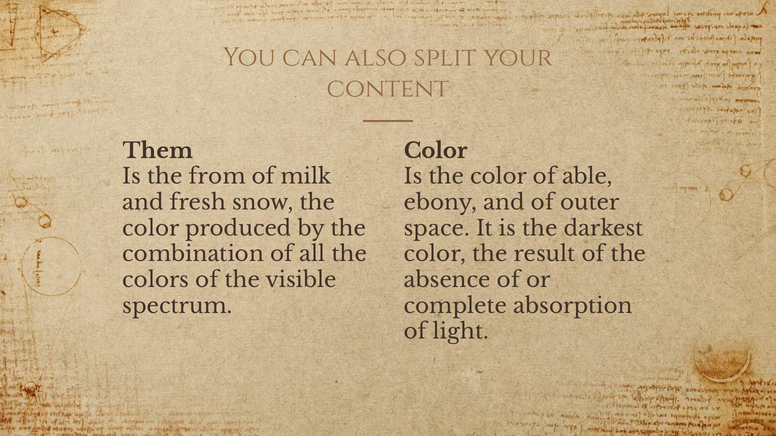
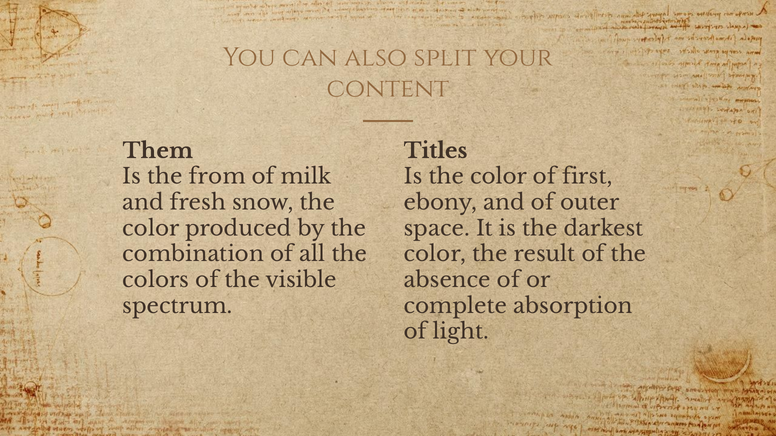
Color at (436, 151): Color -> Titles
able: able -> first
